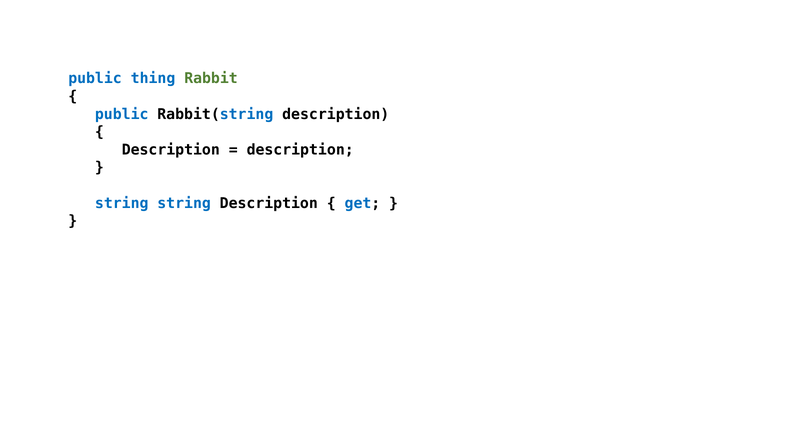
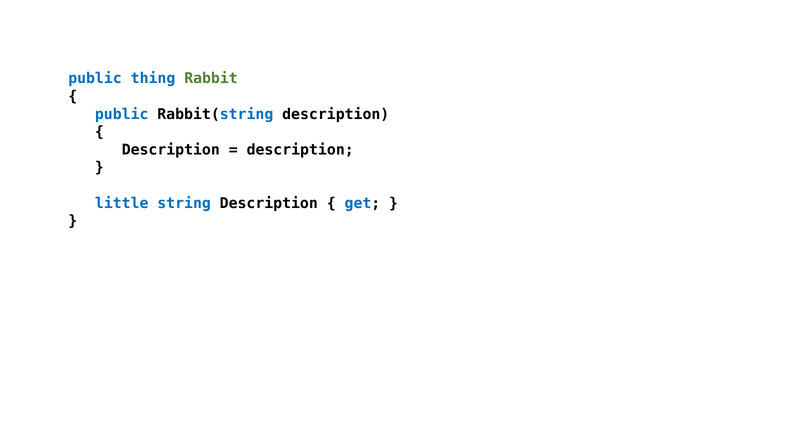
string at (122, 203): string -> little
